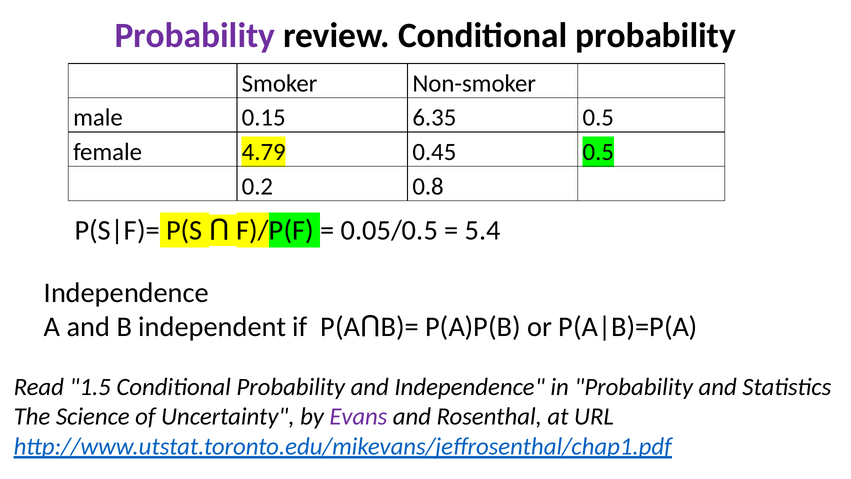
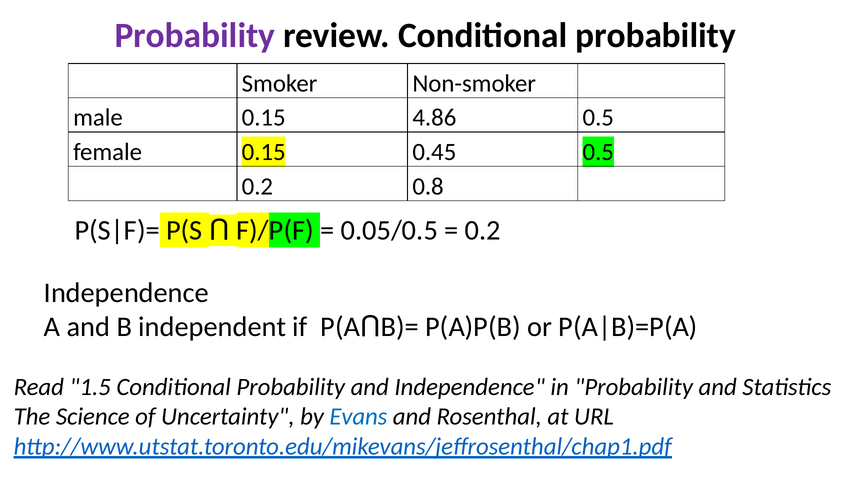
6.35: 6.35 -> 4.86
female 4.79: 4.79 -> 0.15
5.4 at (483, 230): 5.4 -> 0.2
Evans colour: purple -> blue
